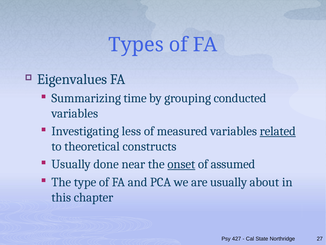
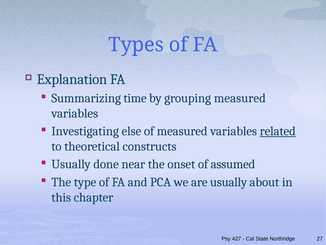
Eigenvalues: Eigenvalues -> Explanation
grouping conducted: conducted -> measured
less: less -> else
onset underline: present -> none
